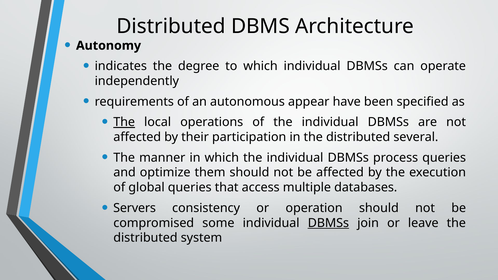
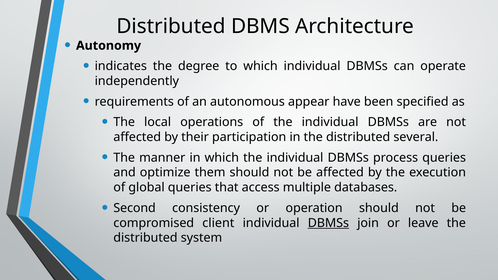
The at (124, 122) underline: present -> none
Servers: Servers -> Second
some: some -> client
